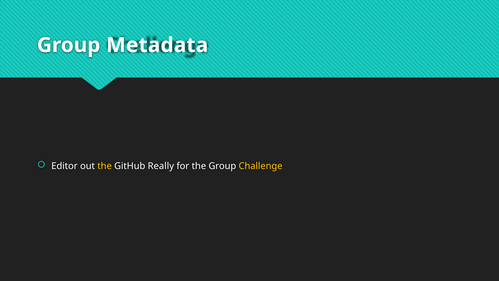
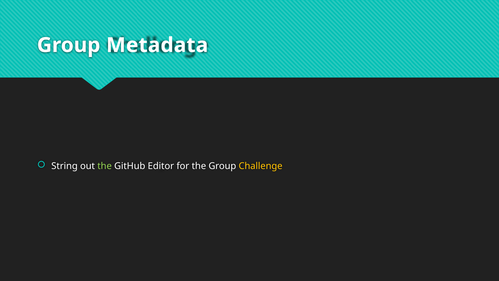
Editor: Editor -> String
the at (105, 166) colour: yellow -> light green
Really: Really -> Editor
